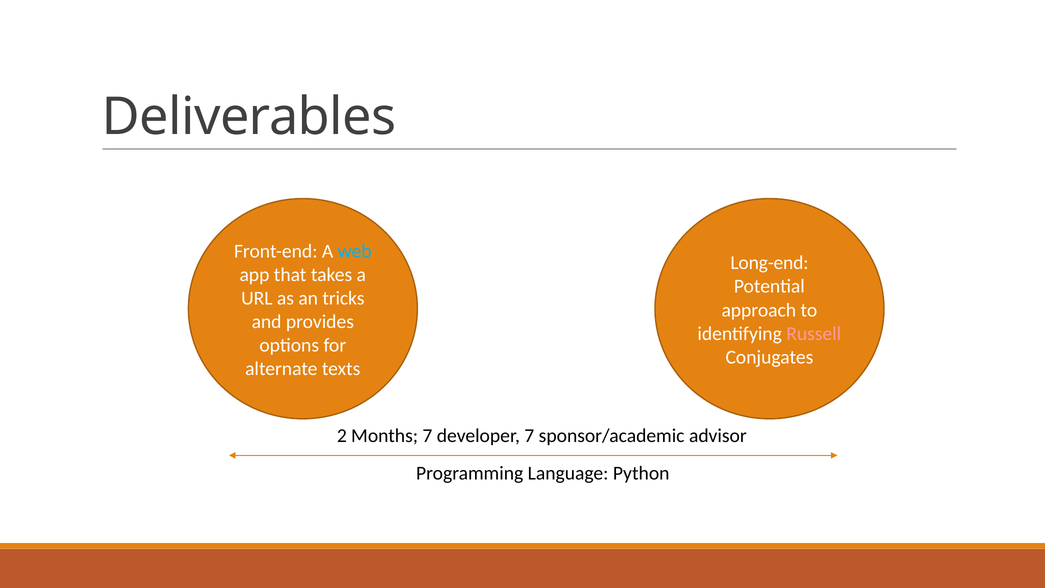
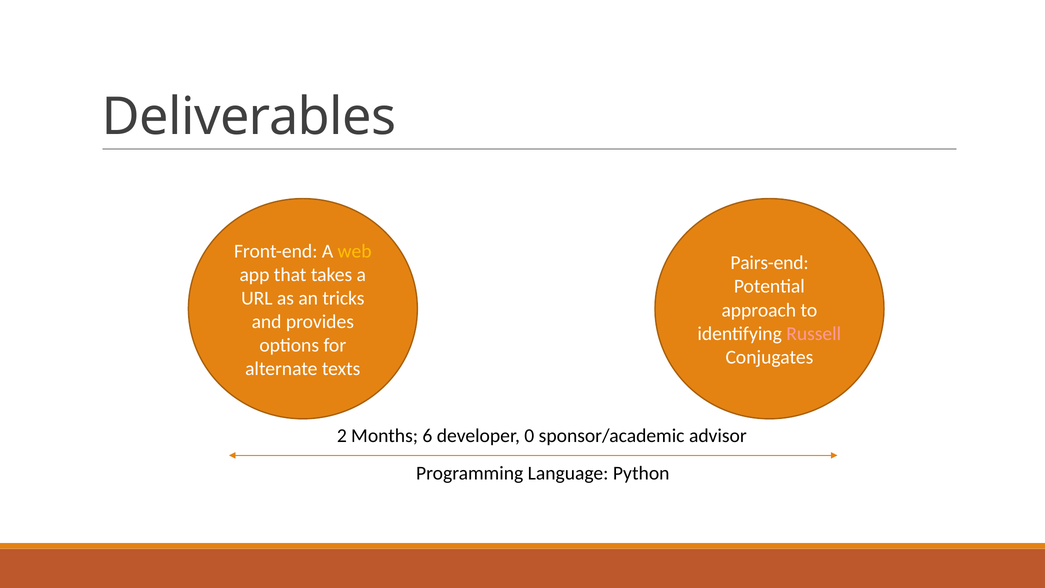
web colour: light blue -> yellow
Long-end: Long-end -> Pairs-end
Months 7: 7 -> 6
developer 7: 7 -> 0
